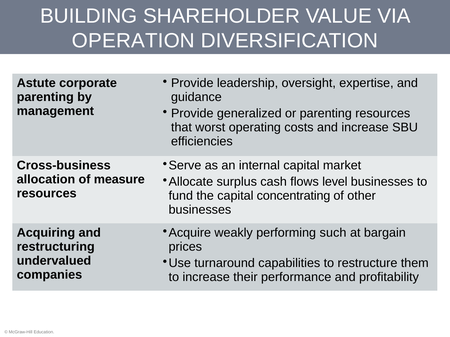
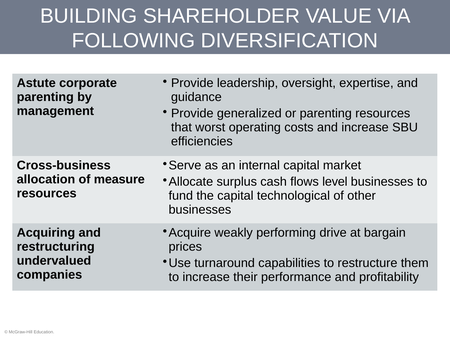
OPERATION: OPERATION -> FOLLOWING
concentrating: concentrating -> technological
such: such -> drive
